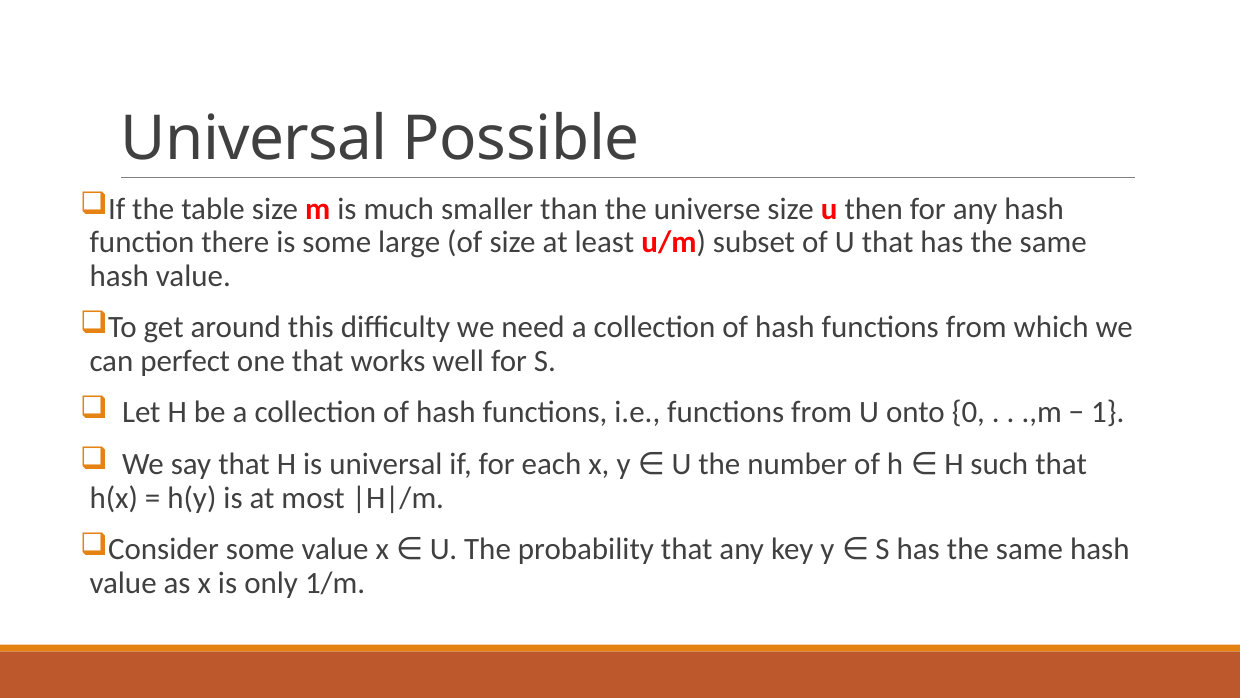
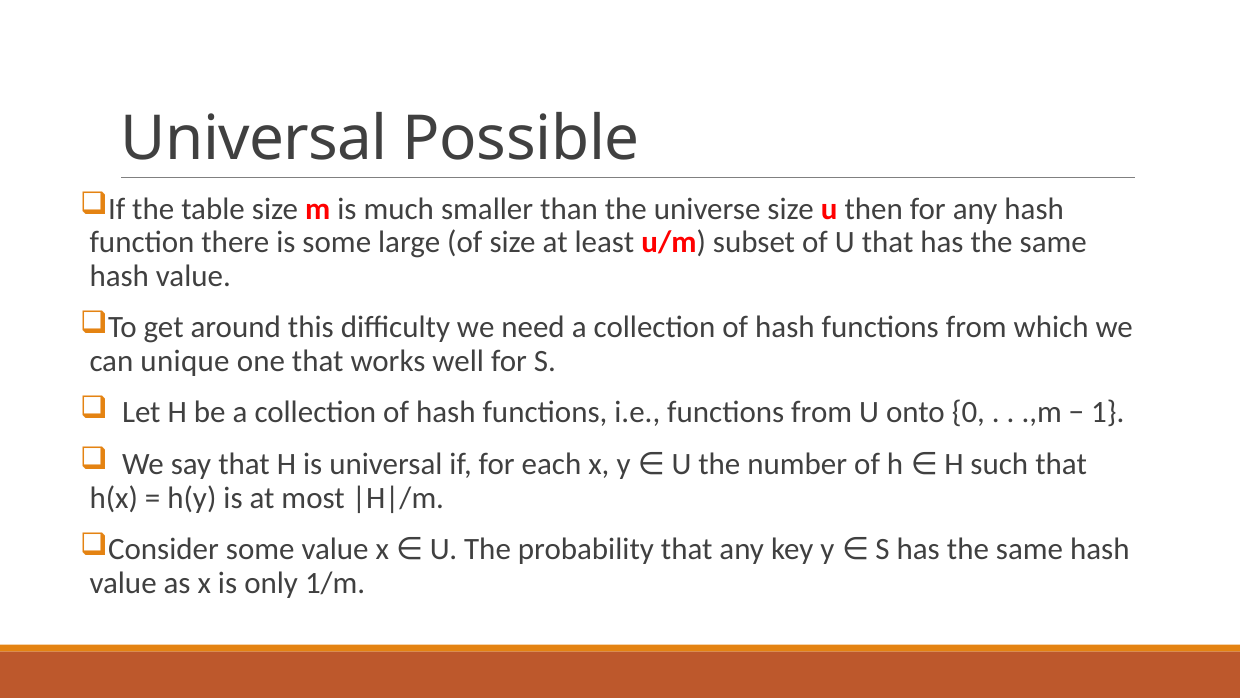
perfect: perfect -> unique
